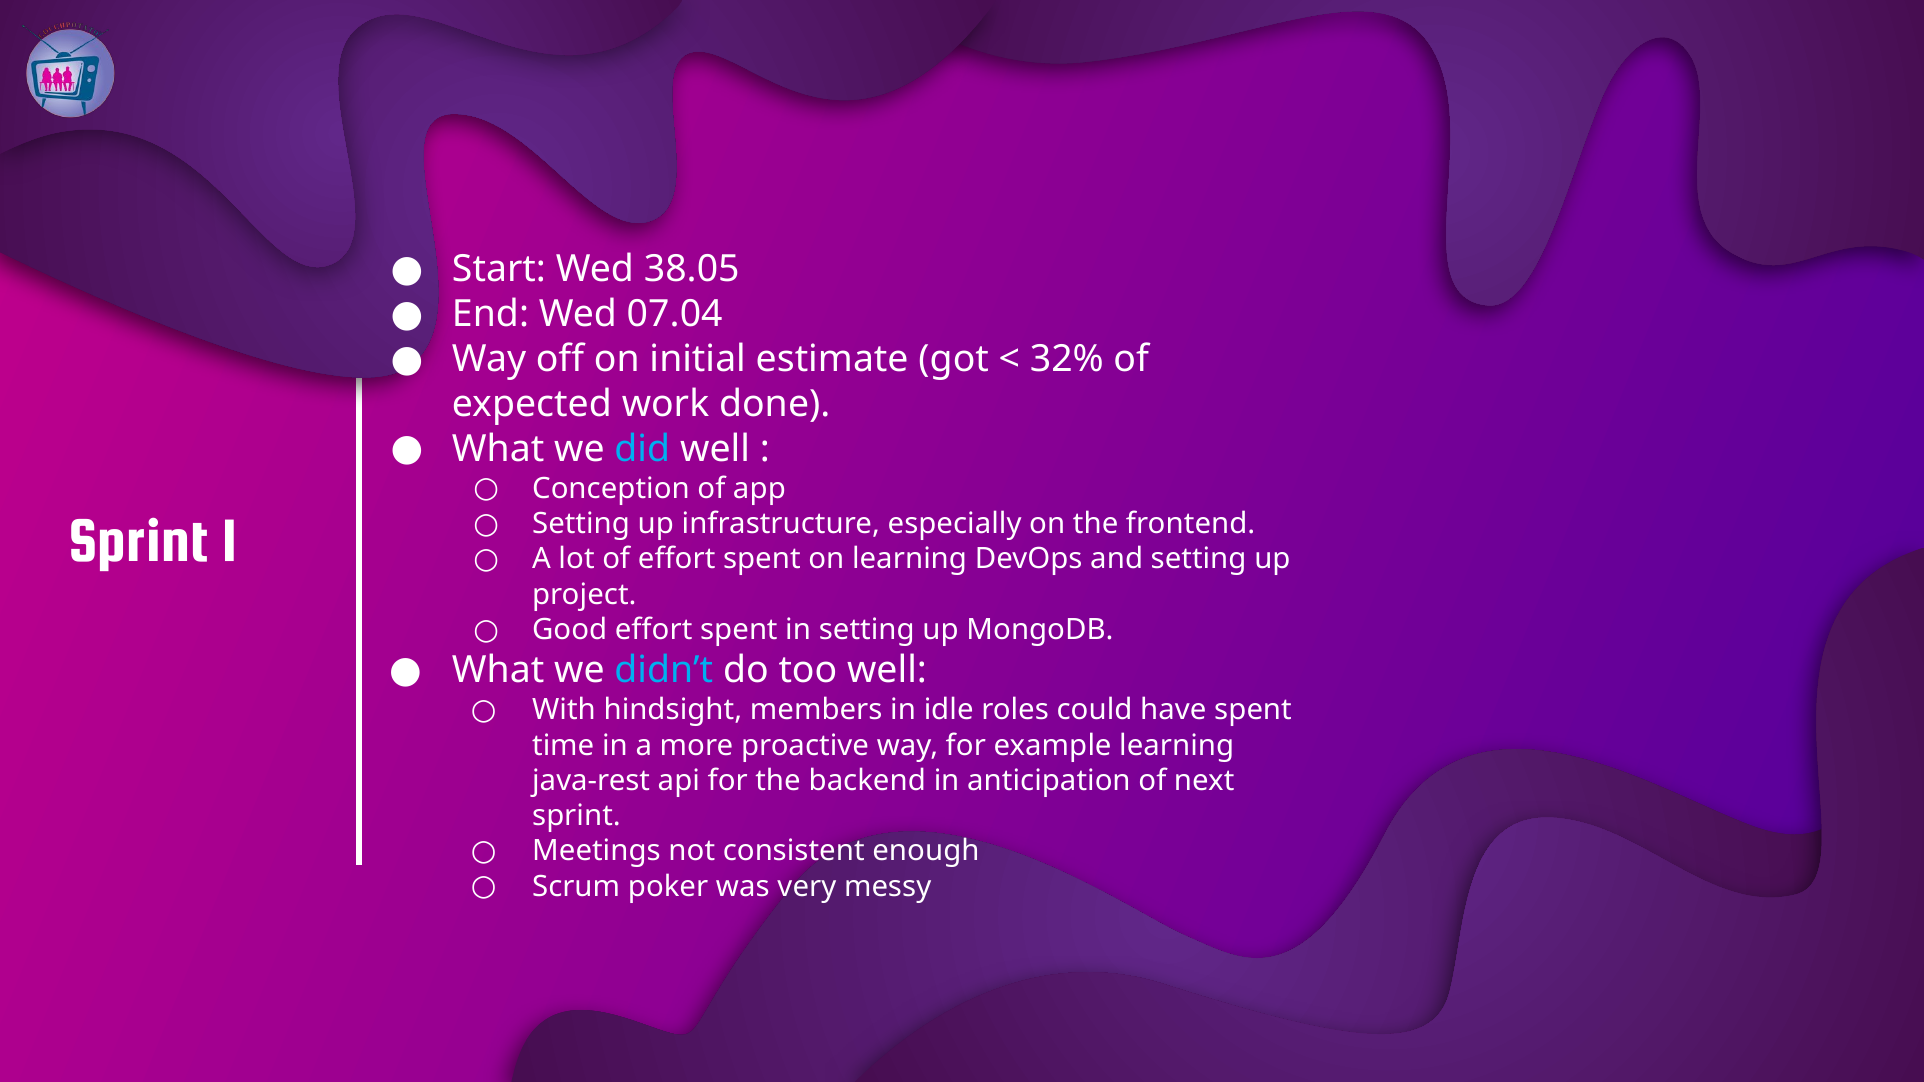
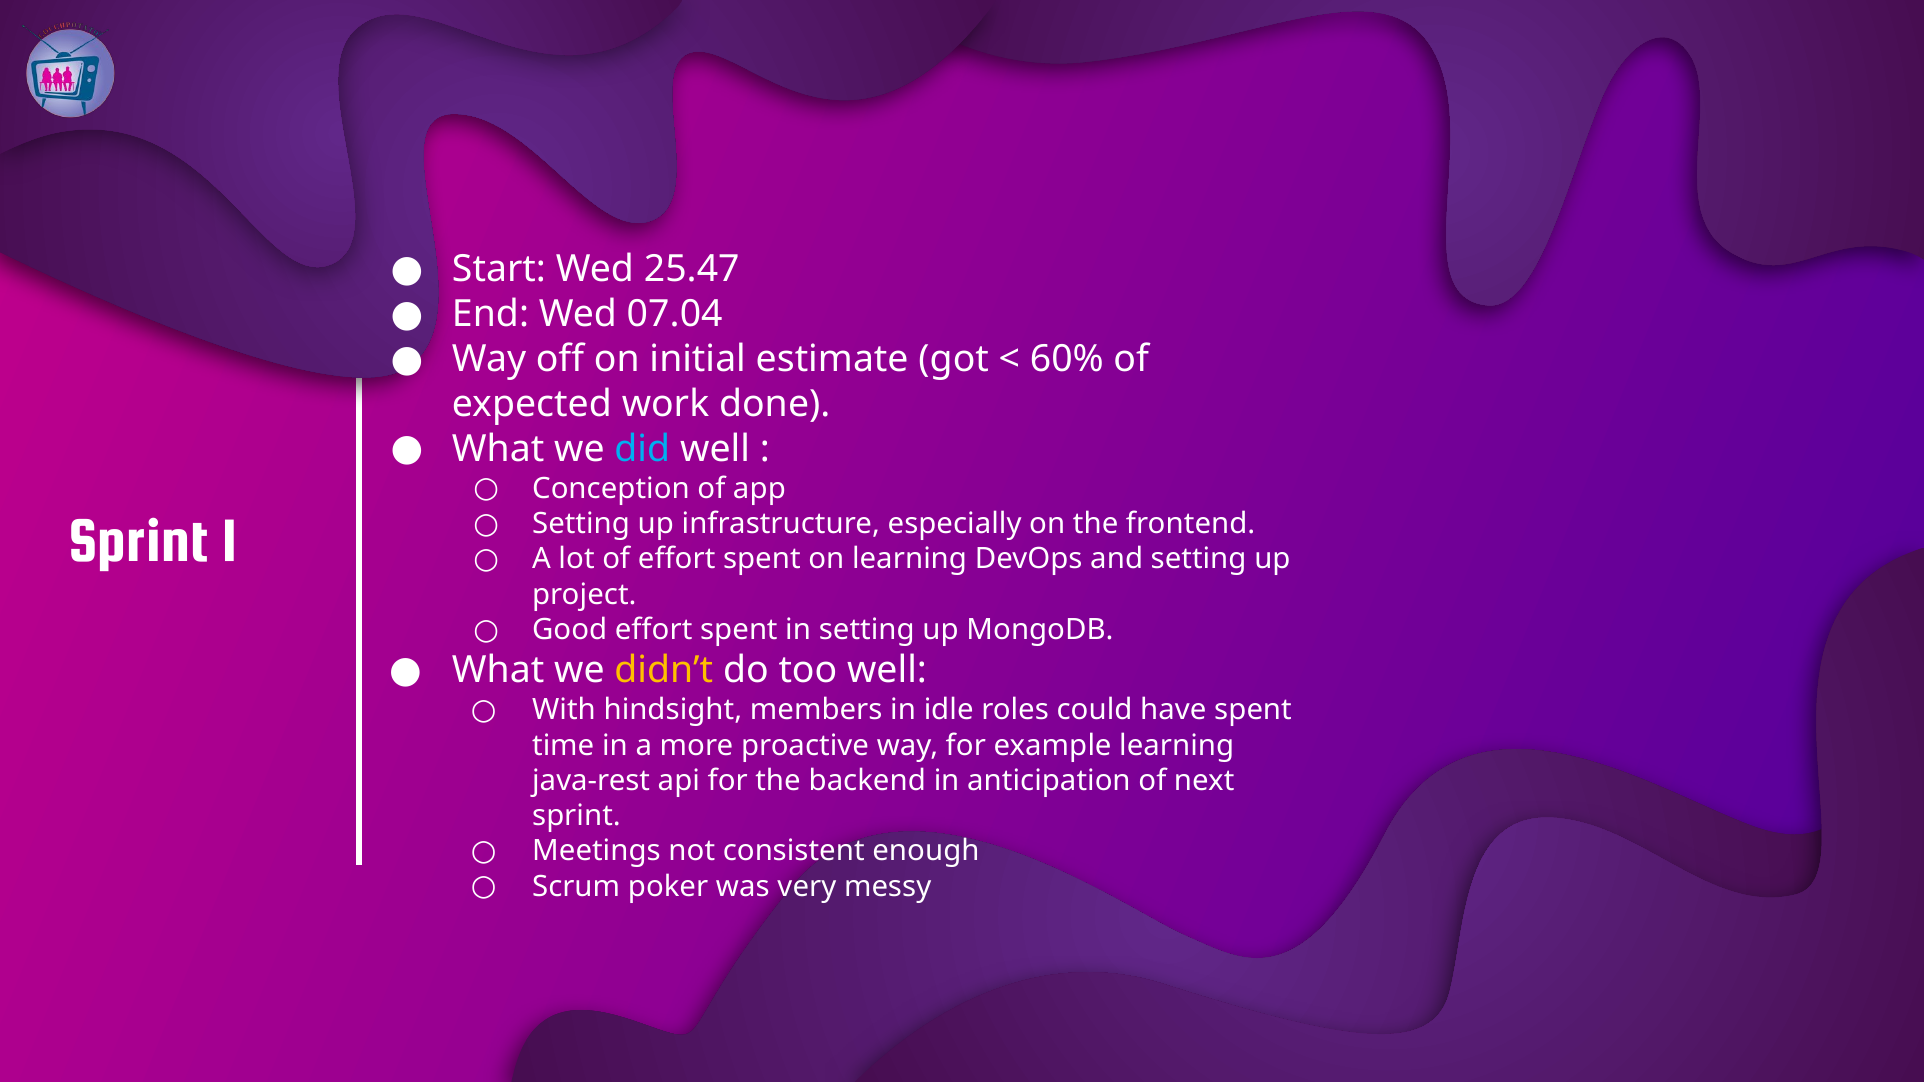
38.05: 38.05 -> 25.47
32%: 32% -> 60%
didn’t colour: light blue -> yellow
